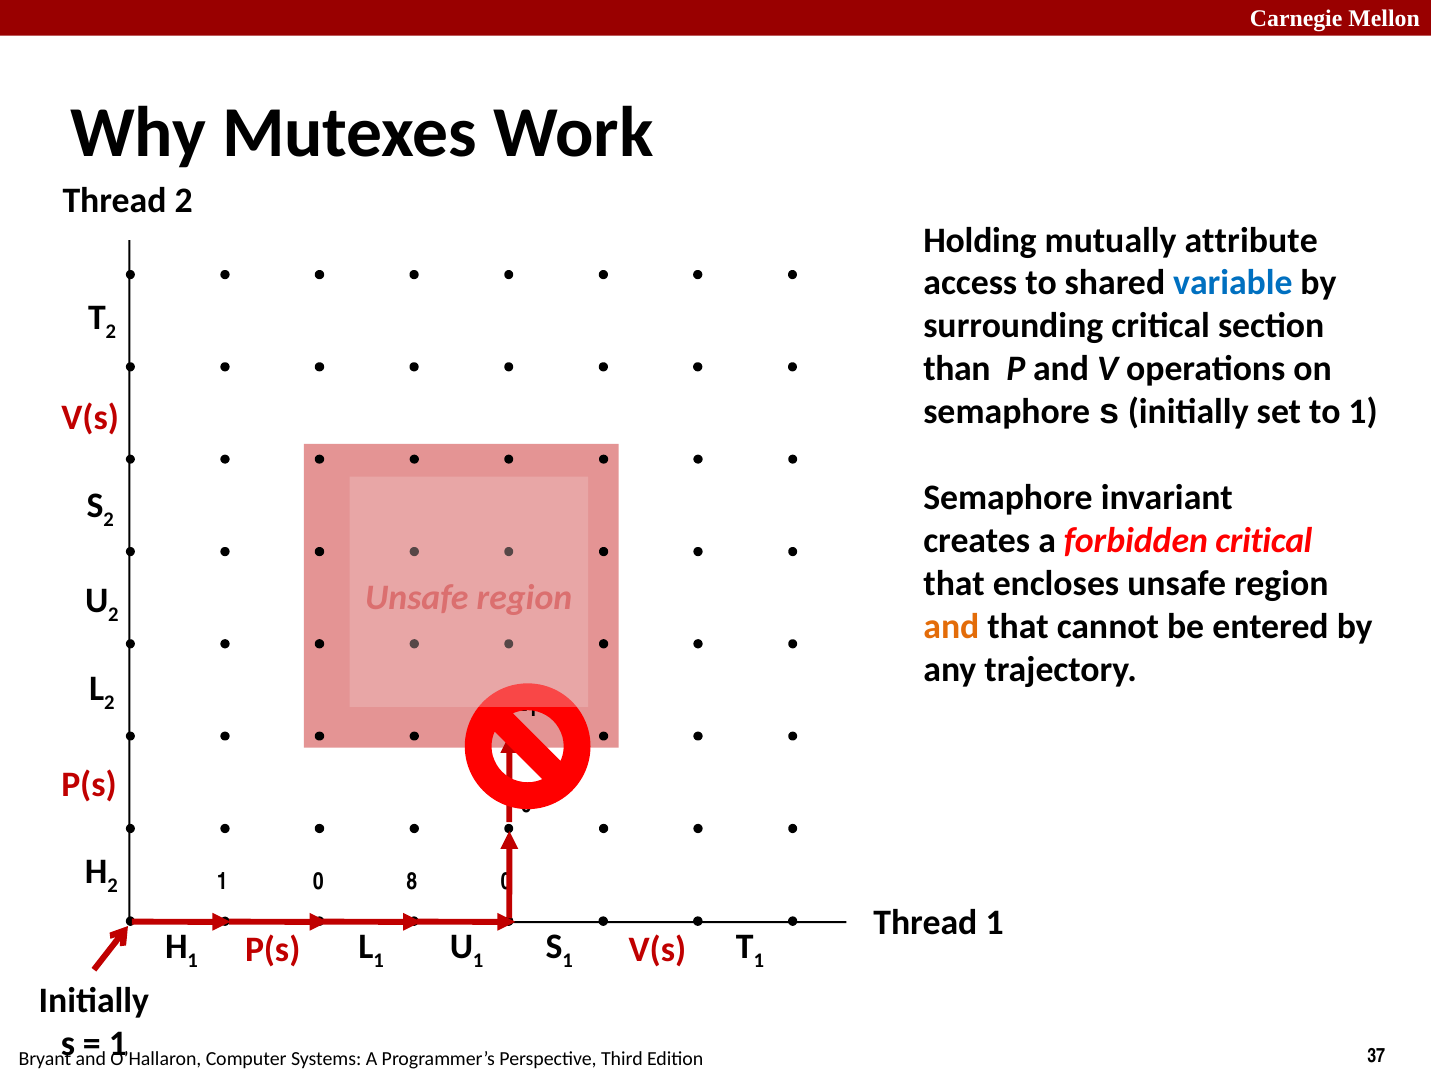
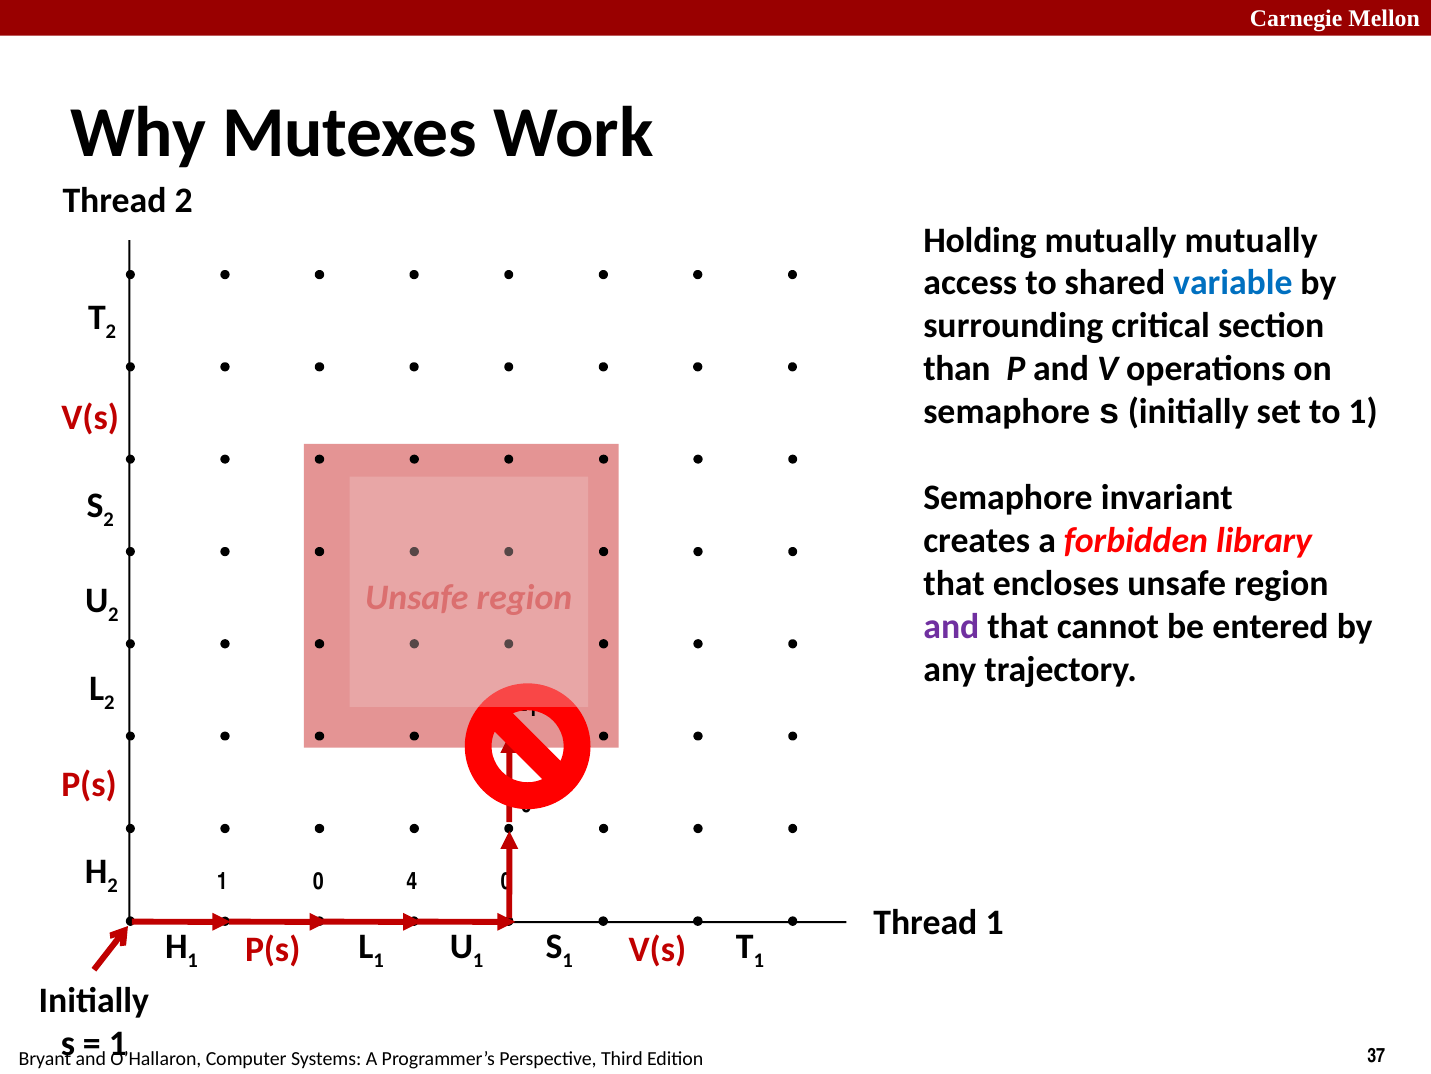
mutually attribute: attribute -> mutually
forbidden critical: critical -> library
and at (951, 626) colour: orange -> purple
8: 8 -> 4
